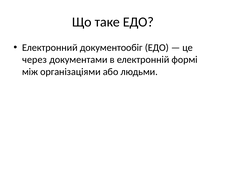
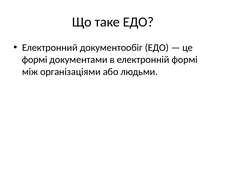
через at (35, 59): через -> формі
